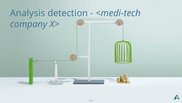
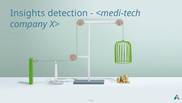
Analysis: Analysis -> Insights
